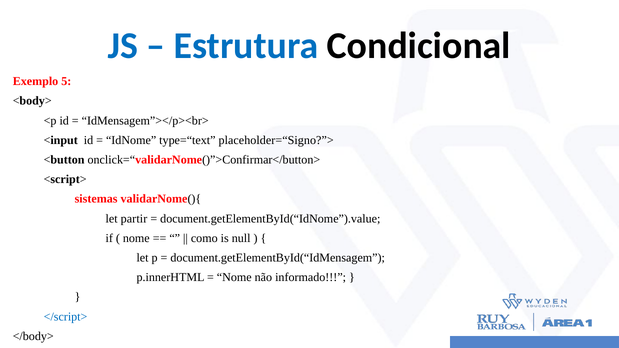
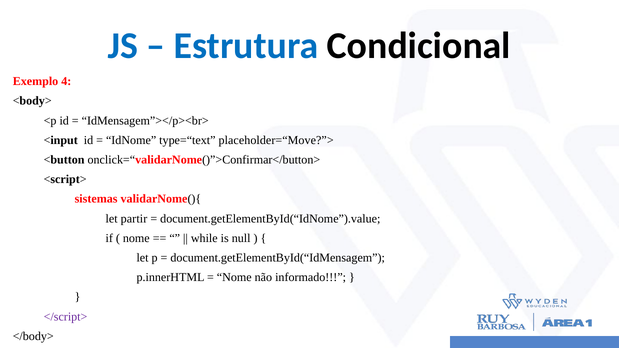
5: 5 -> 4
placeholder=“Signo?”>: placeholder=“Signo?”> -> placeholder=“Move?”>
como: como -> while
</script> colour: blue -> purple
